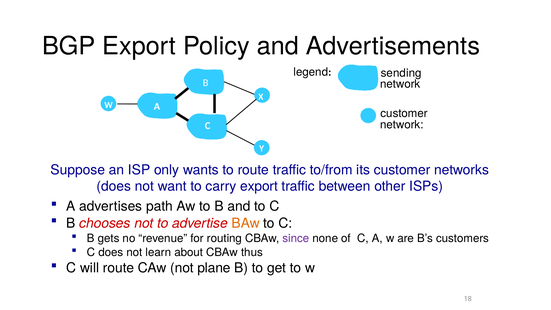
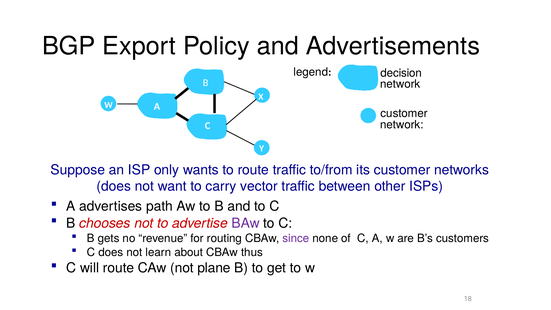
sending: sending -> decision
carry export: export -> vector
BAw colour: orange -> purple
